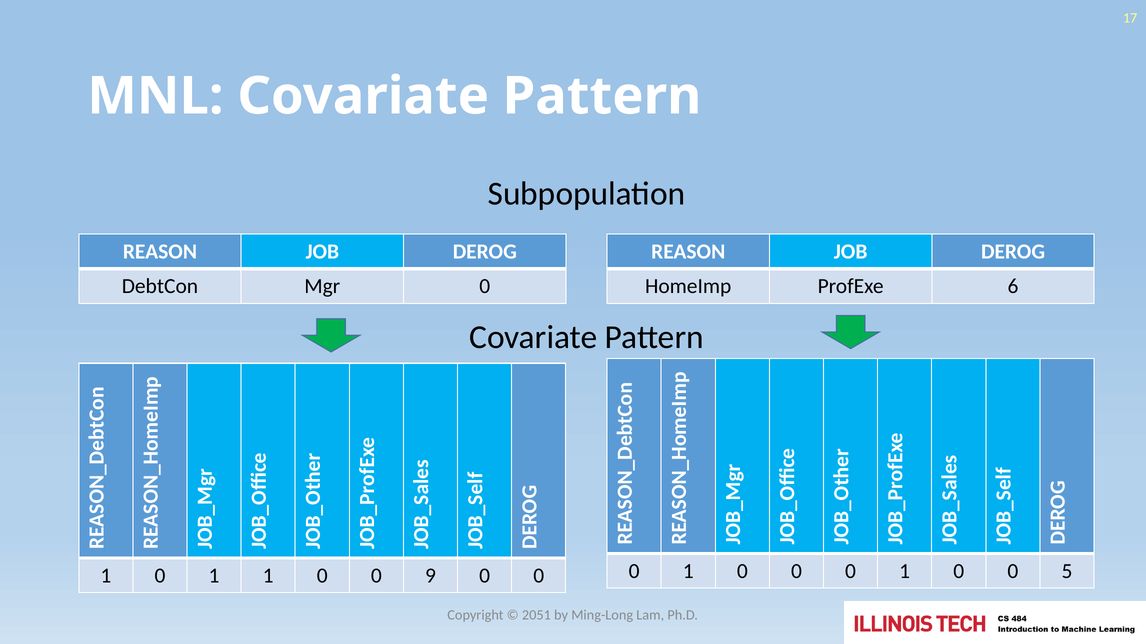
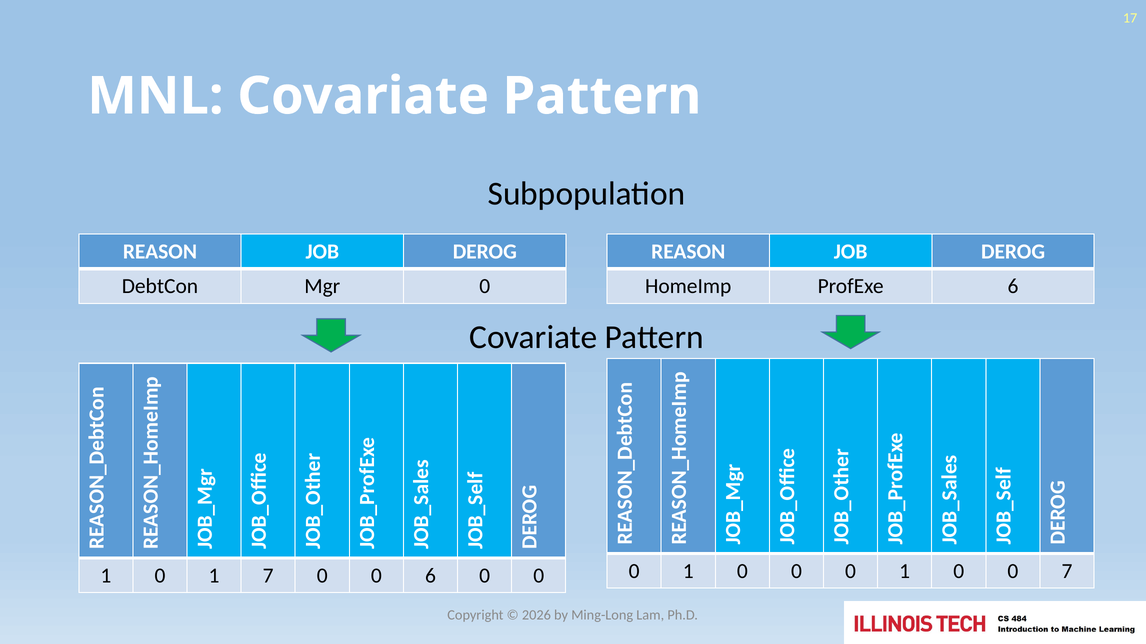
0 5: 5 -> 7
1 1: 1 -> 7
0 9: 9 -> 6
2051: 2051 -> 2026
